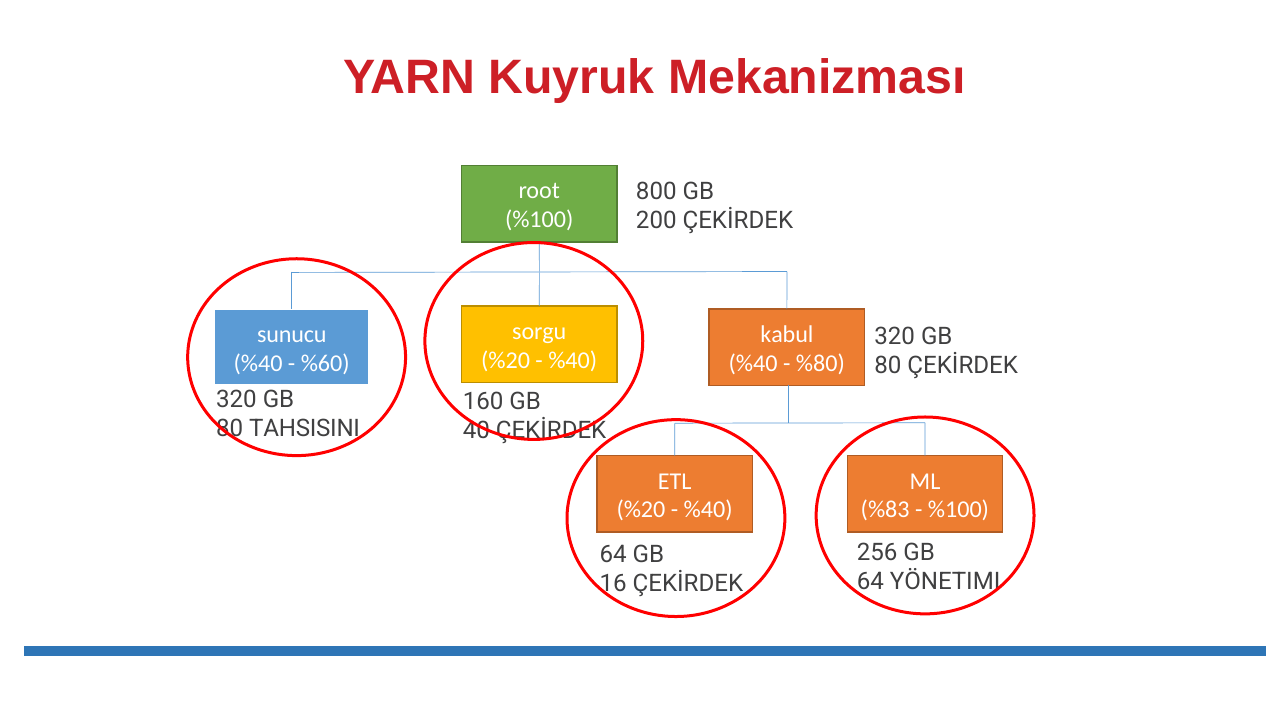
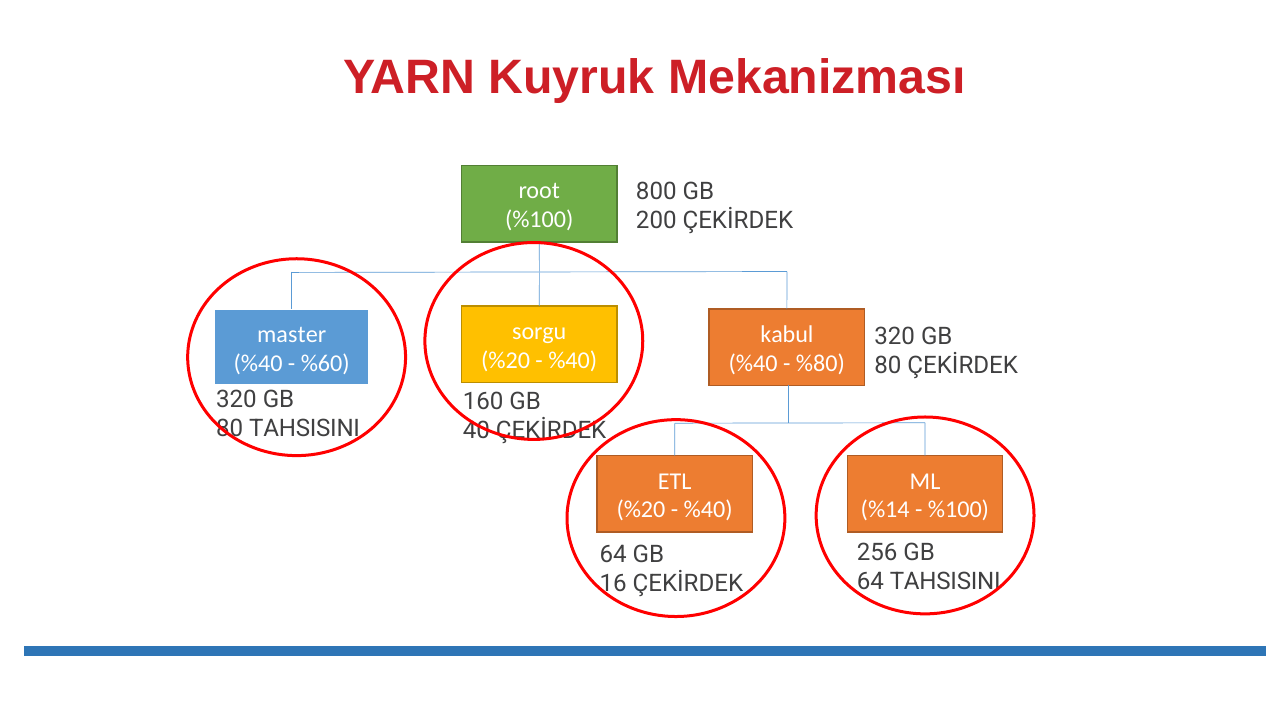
sunucu: sunucu -> master
%83: %83 -> %14
64 YÖNETIMI: YÖNETIMI -> TAHSISINI
